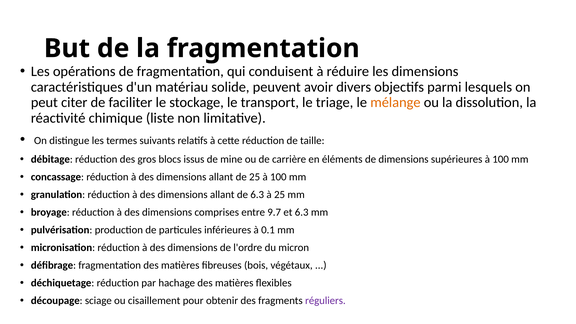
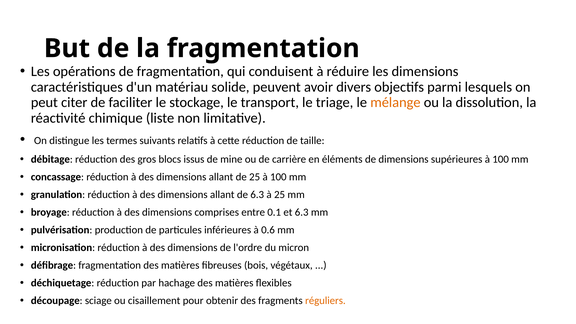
9.7: 9.7 -> 0.1
0.1: 0.1 -> 0.6
réguliers colour: purple -> orange
